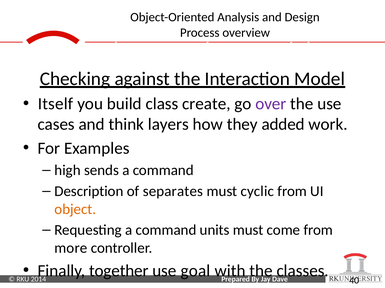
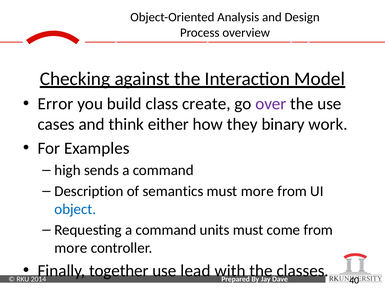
Itself: Itself -> Error
layers: layers -> either
added: added -> binary
separates: separates -> semantics
must cyclic: cyclic -> more
object colour: orange -> blue
goal: goal -> lead
